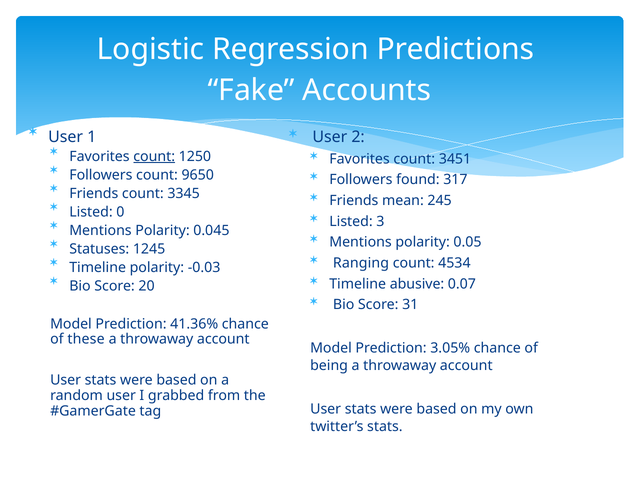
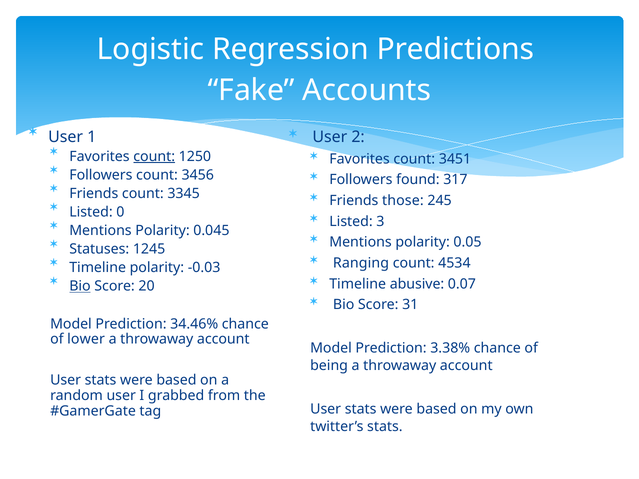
9650: 9650 -> 3456
mean: mean -> those
Bio at (80, 286) underline: none -> present
41.36%: 41.36% -> 34.46%
these: these -> lower
3.05%: 3.05% -> 3.38%
